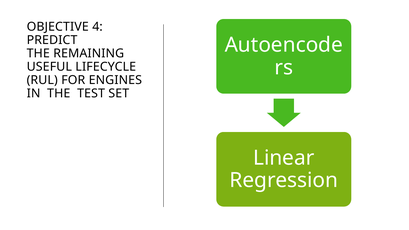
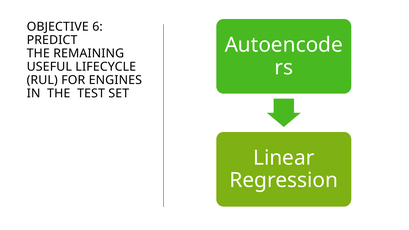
4: 4 -> 6
